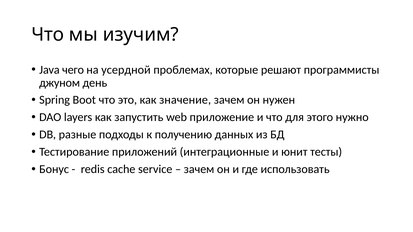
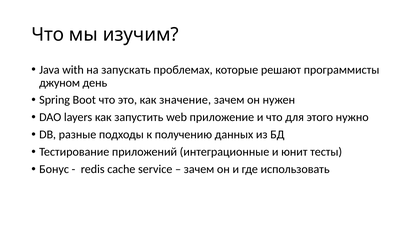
чего: чего -> with
усердной: усердной -> запускать
